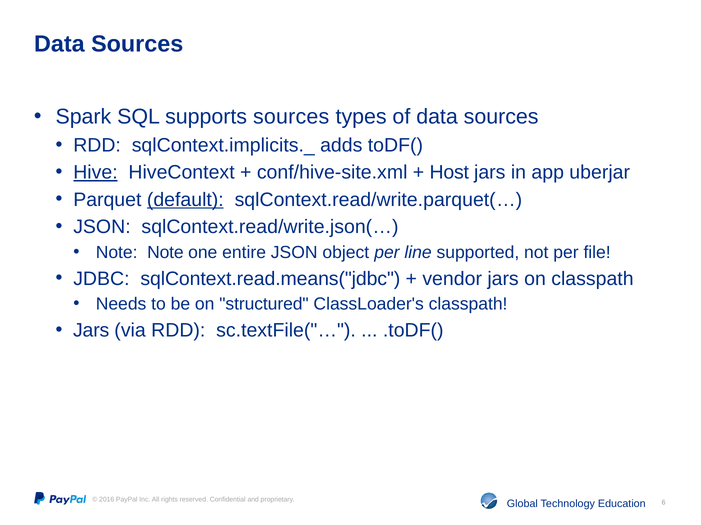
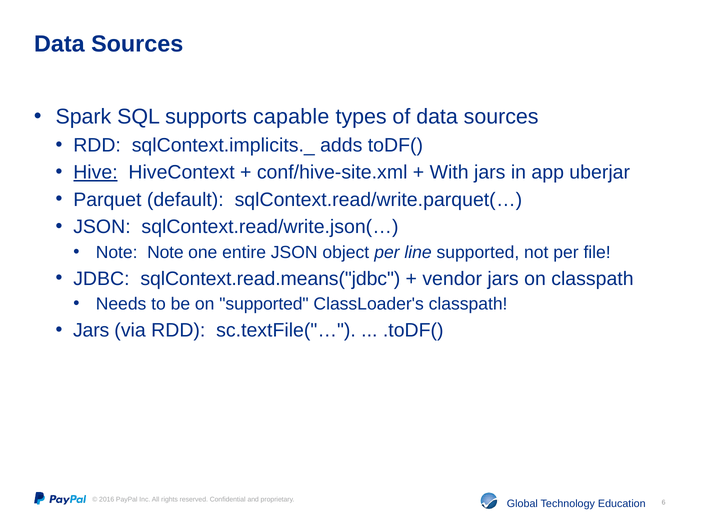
supports sources: sources -> capable
Host: Host -> With
default underline: present -> none
on structured: structured -> supported
